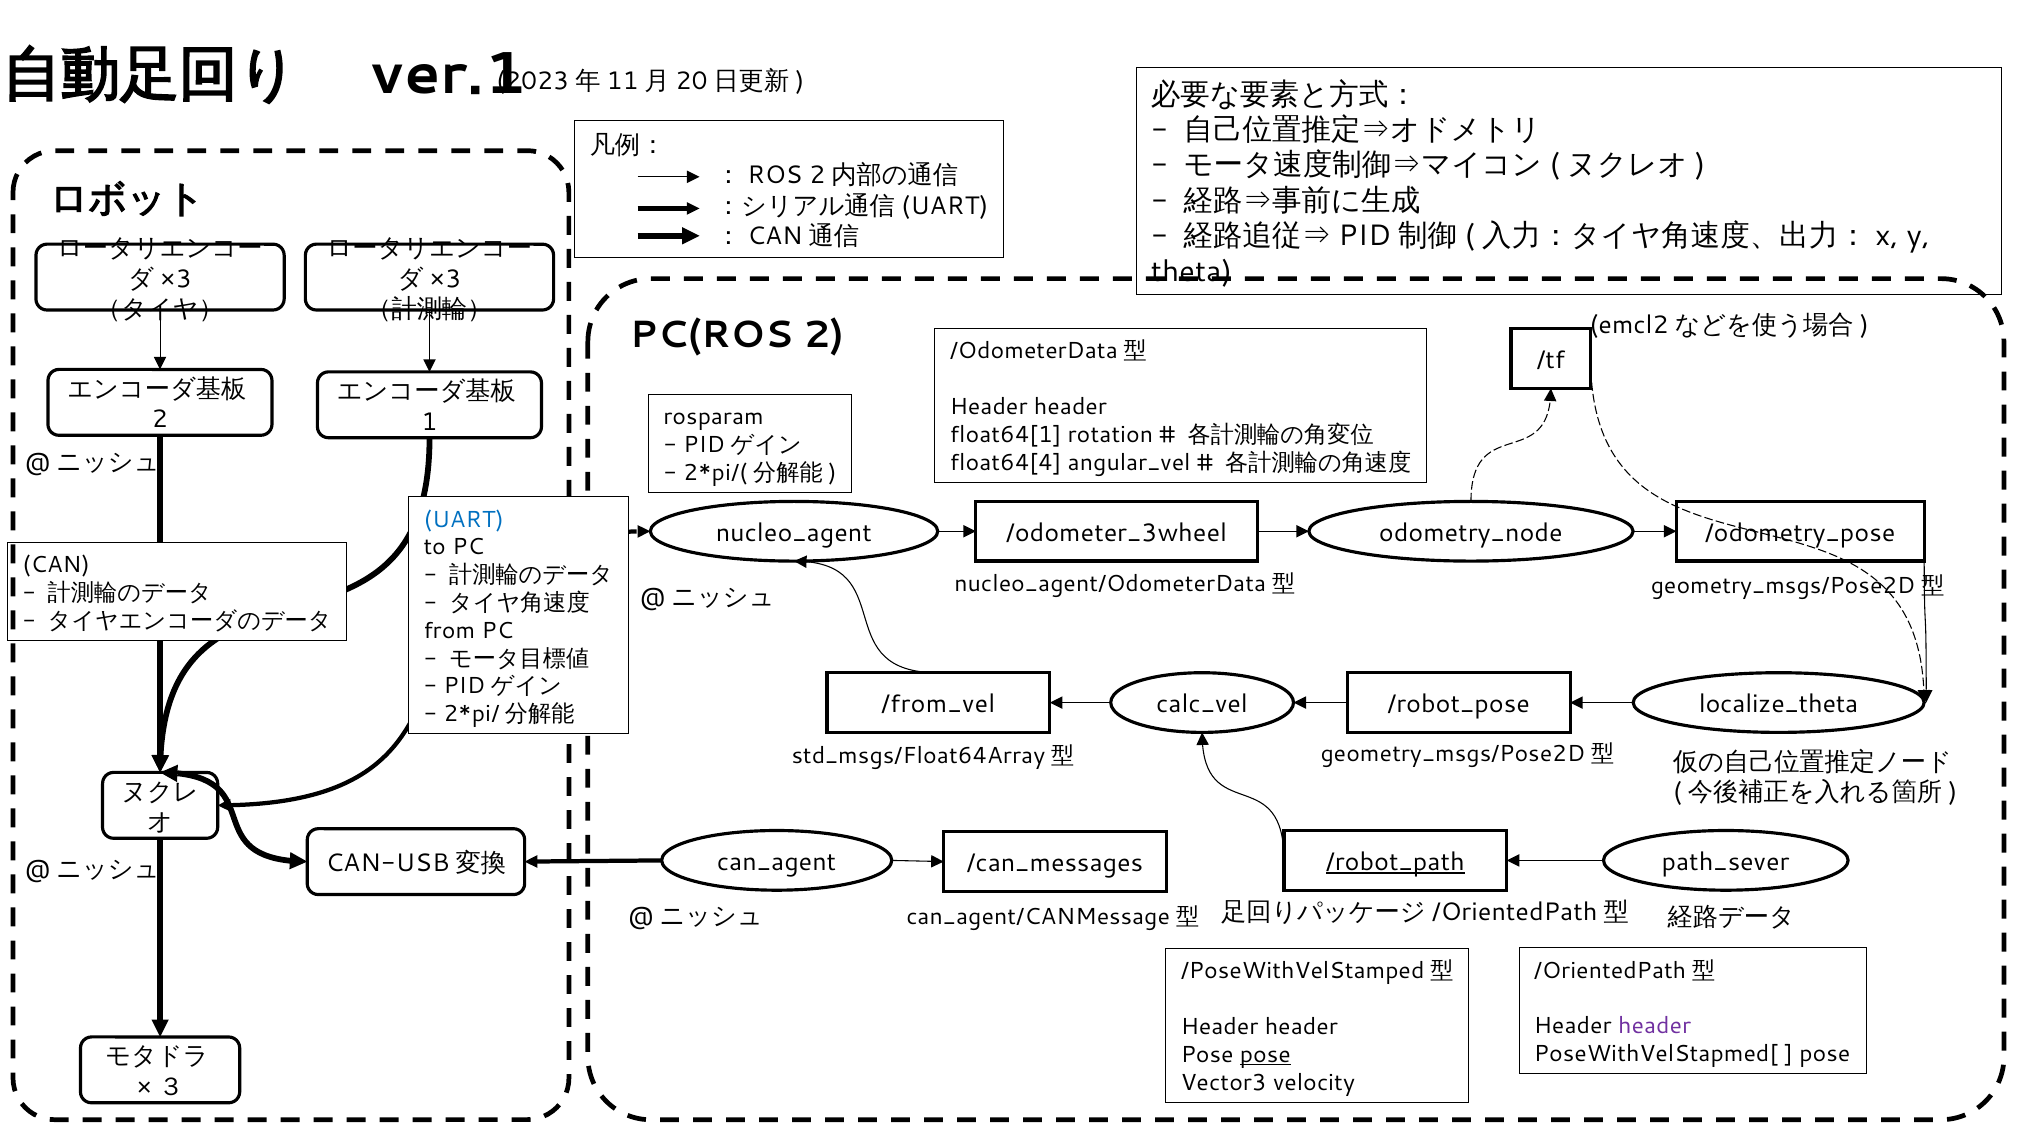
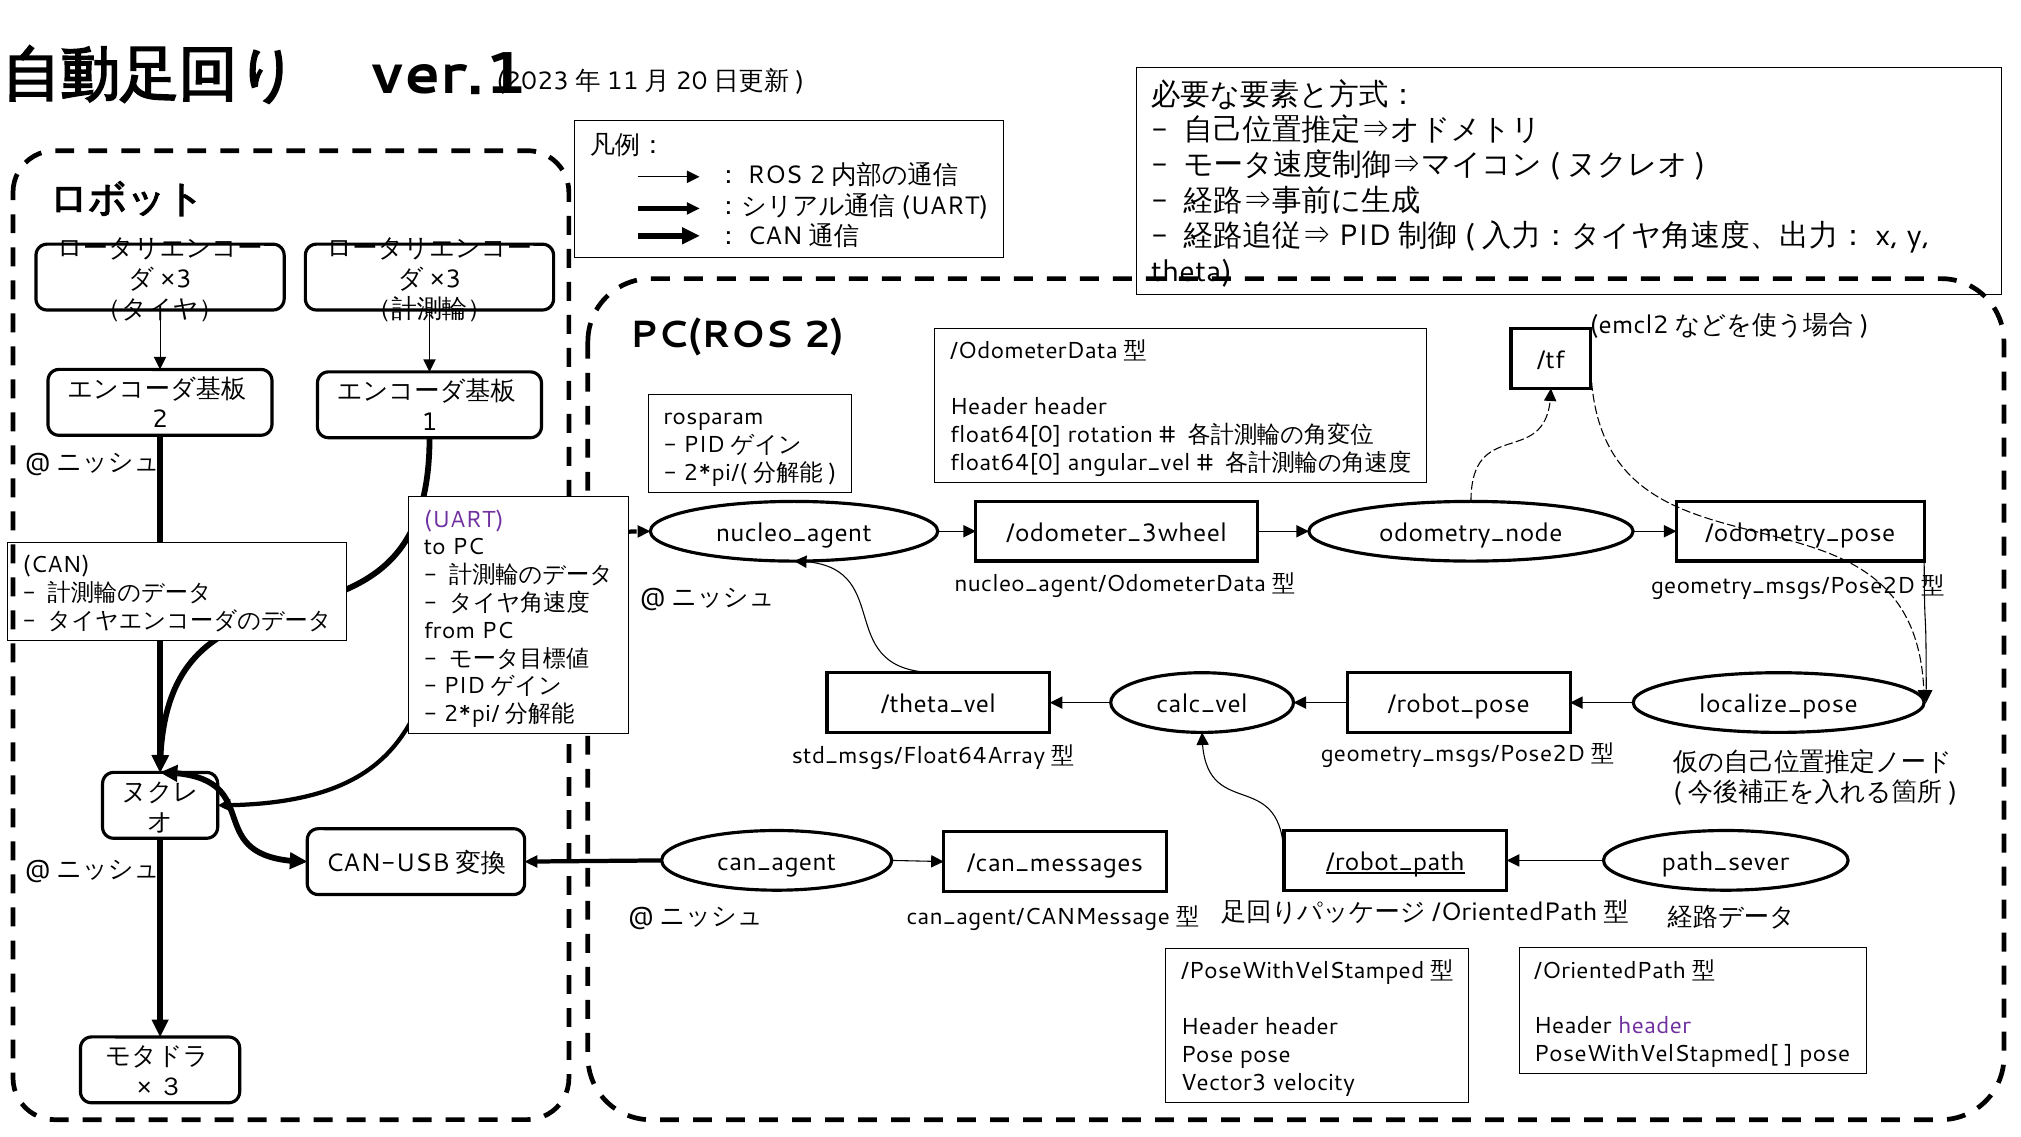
float64[1 at (1006, 435): float64[1 -> float64[0
float64[4 at (1006, 462): float64[4 -> float64[0
UART at (464, 519) colour: blue -> purple
/from_vel: /from_vel -> /theta_vel
localize_theta: localize_theta -> localize_pose
pose at (1265, 1054) underline: present -> none
